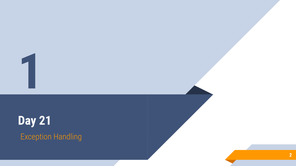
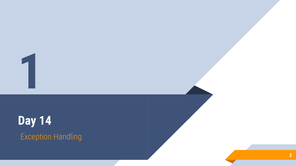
21: 21 -> 14
